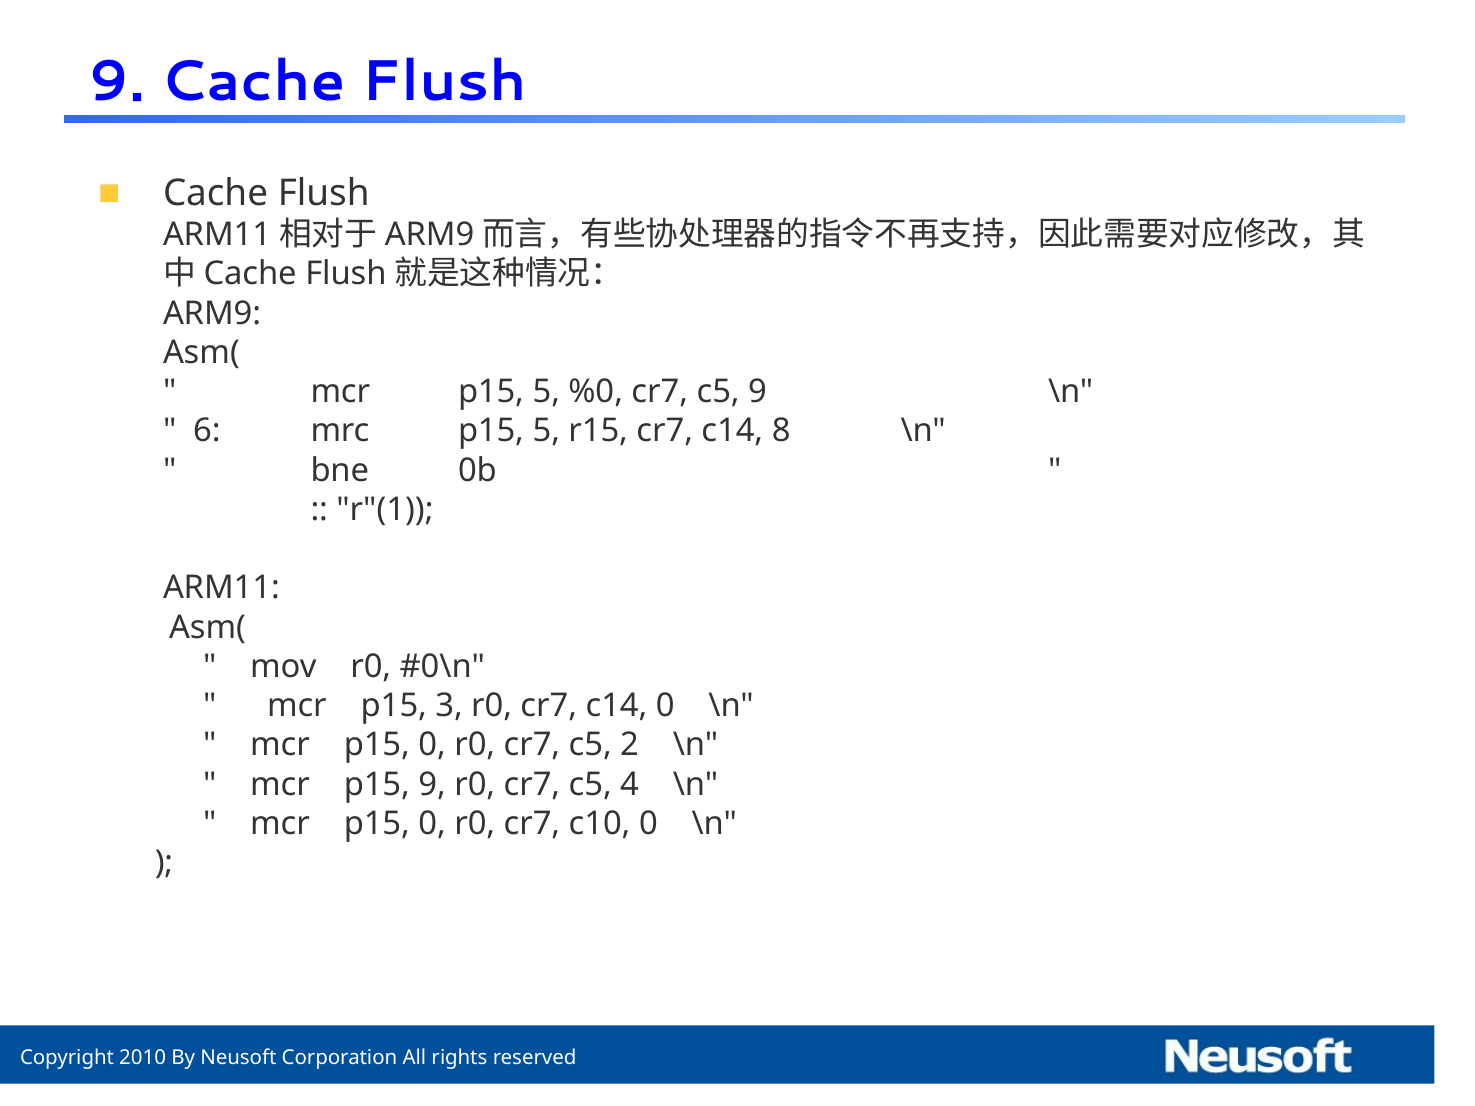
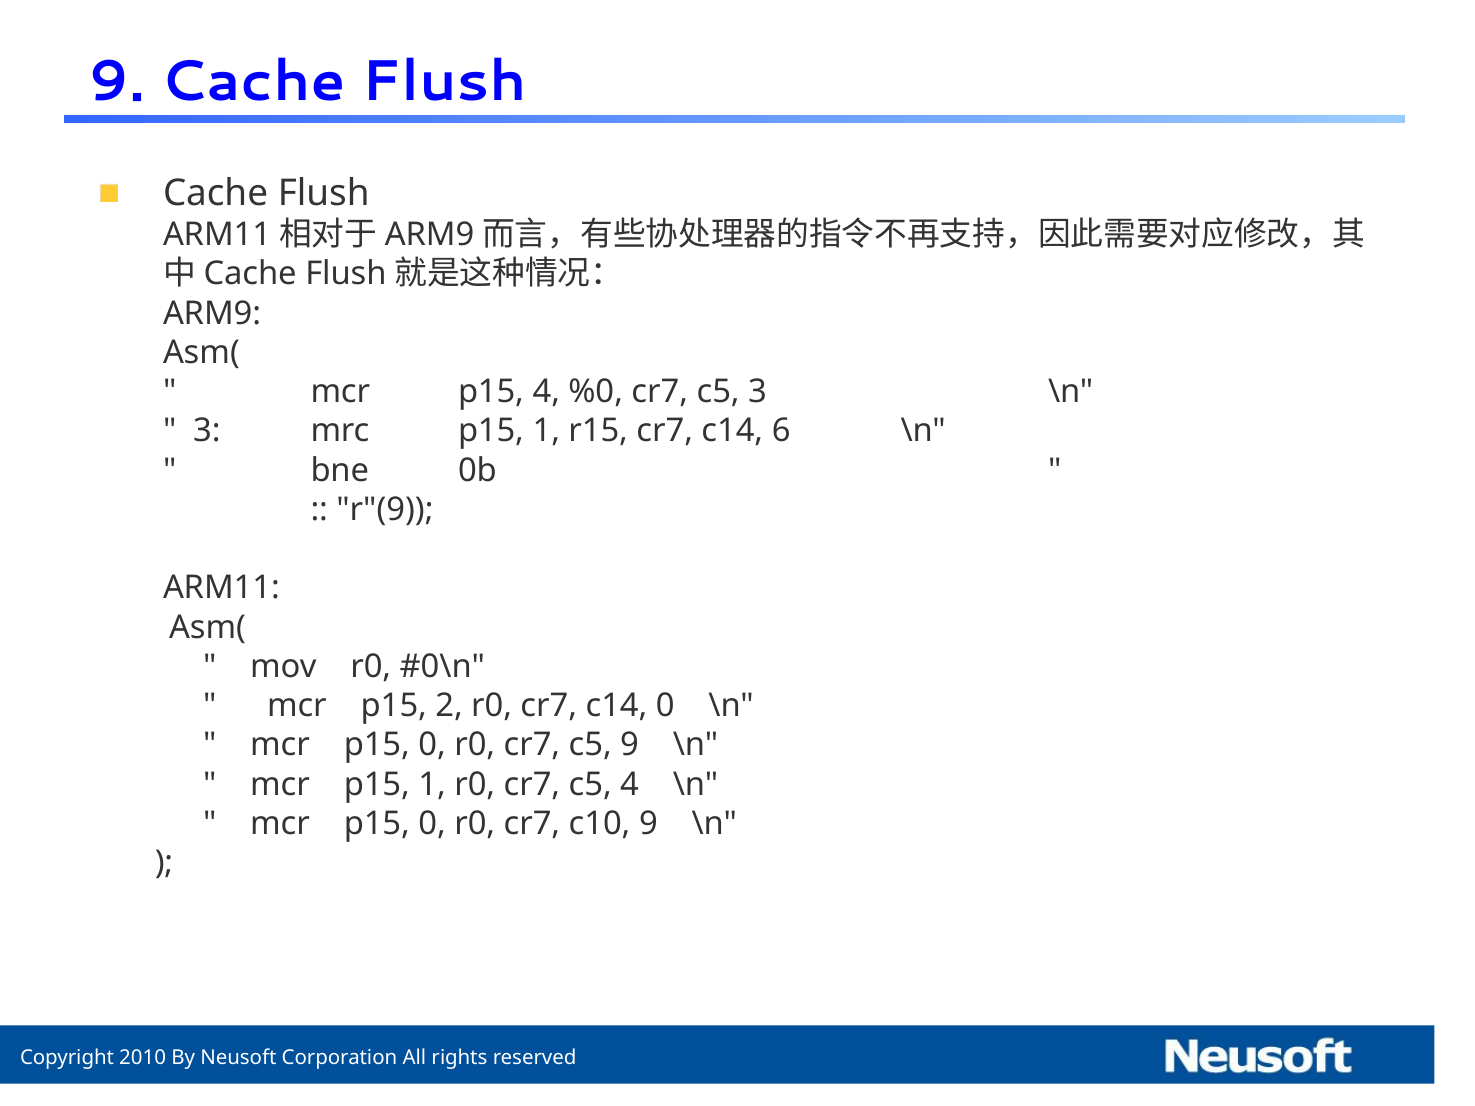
mcr p15 5: 5 -> 4
c5 9: 9 -> 3
6 at (207, 431): 6 -> 3
mrc p15 5: 5 -> 1
8: 8 -> 6
r"(1: r"(1 -> r"(9
3: 3 -> 2
c5 2: 2 -> 9
mcr p15 9: 9 -> 1
c10 0: 0 -> 9
